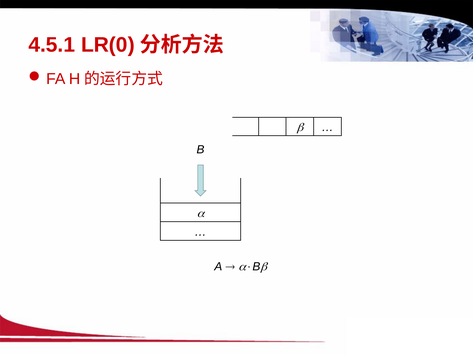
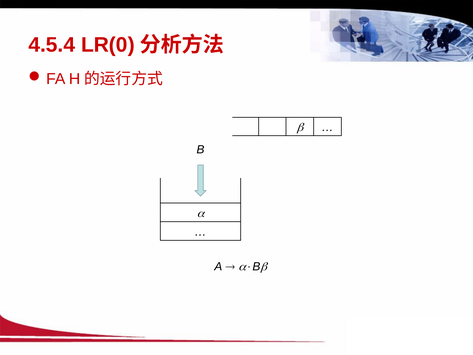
4.5.1: 4.5.1 -> 4.5.4
